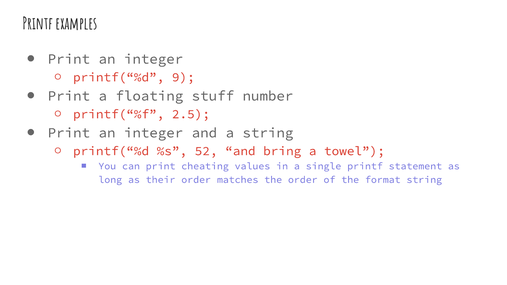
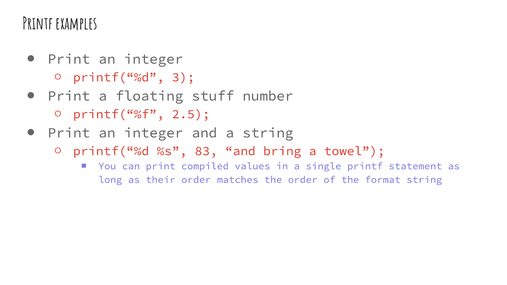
9: 9 -> 3
52: 52 -> 83
cheating: cheating -> compiled
